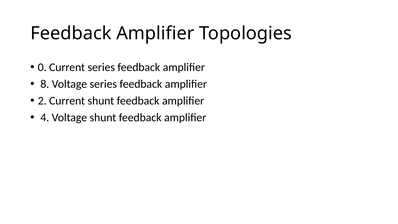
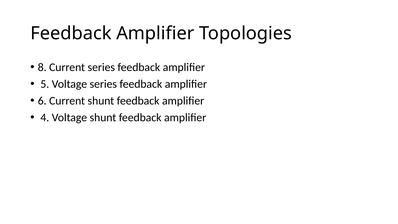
0: 0 -> 8
8: 8 -> 5
2: 2 -> 6
